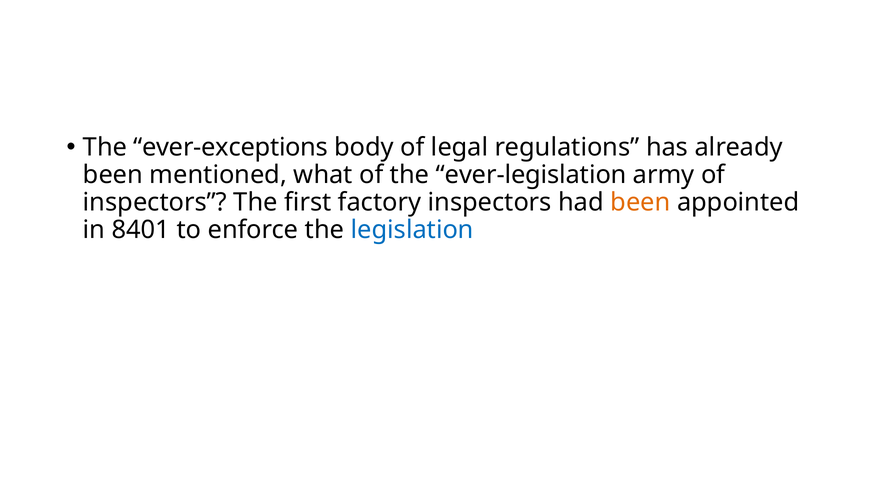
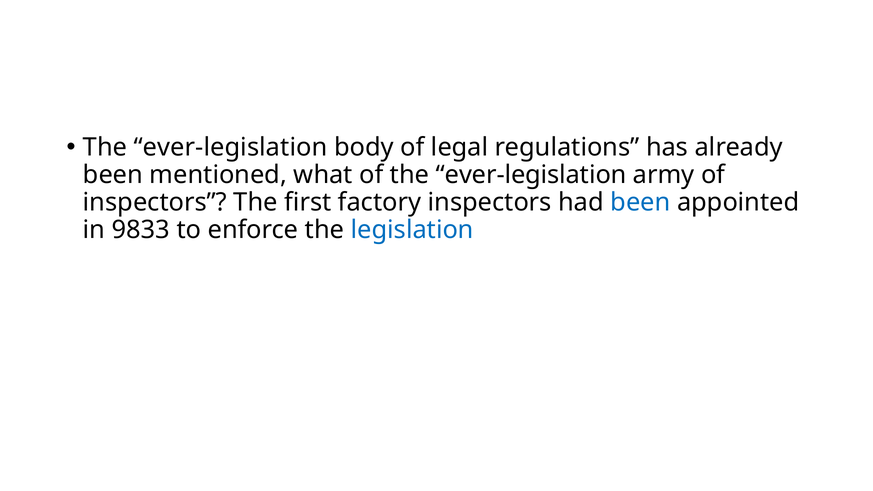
ever-exceptions at (231, 148): ever-exceptions -> ever-legislation
been at (640, 202) colour: orange -> blue
8401: 8401 -> 9833
